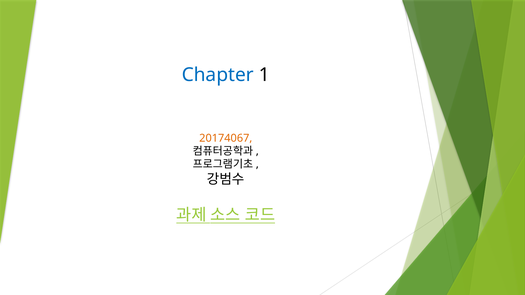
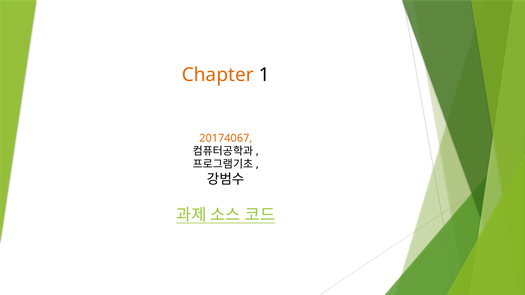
Chapter colour: blue -> orange
